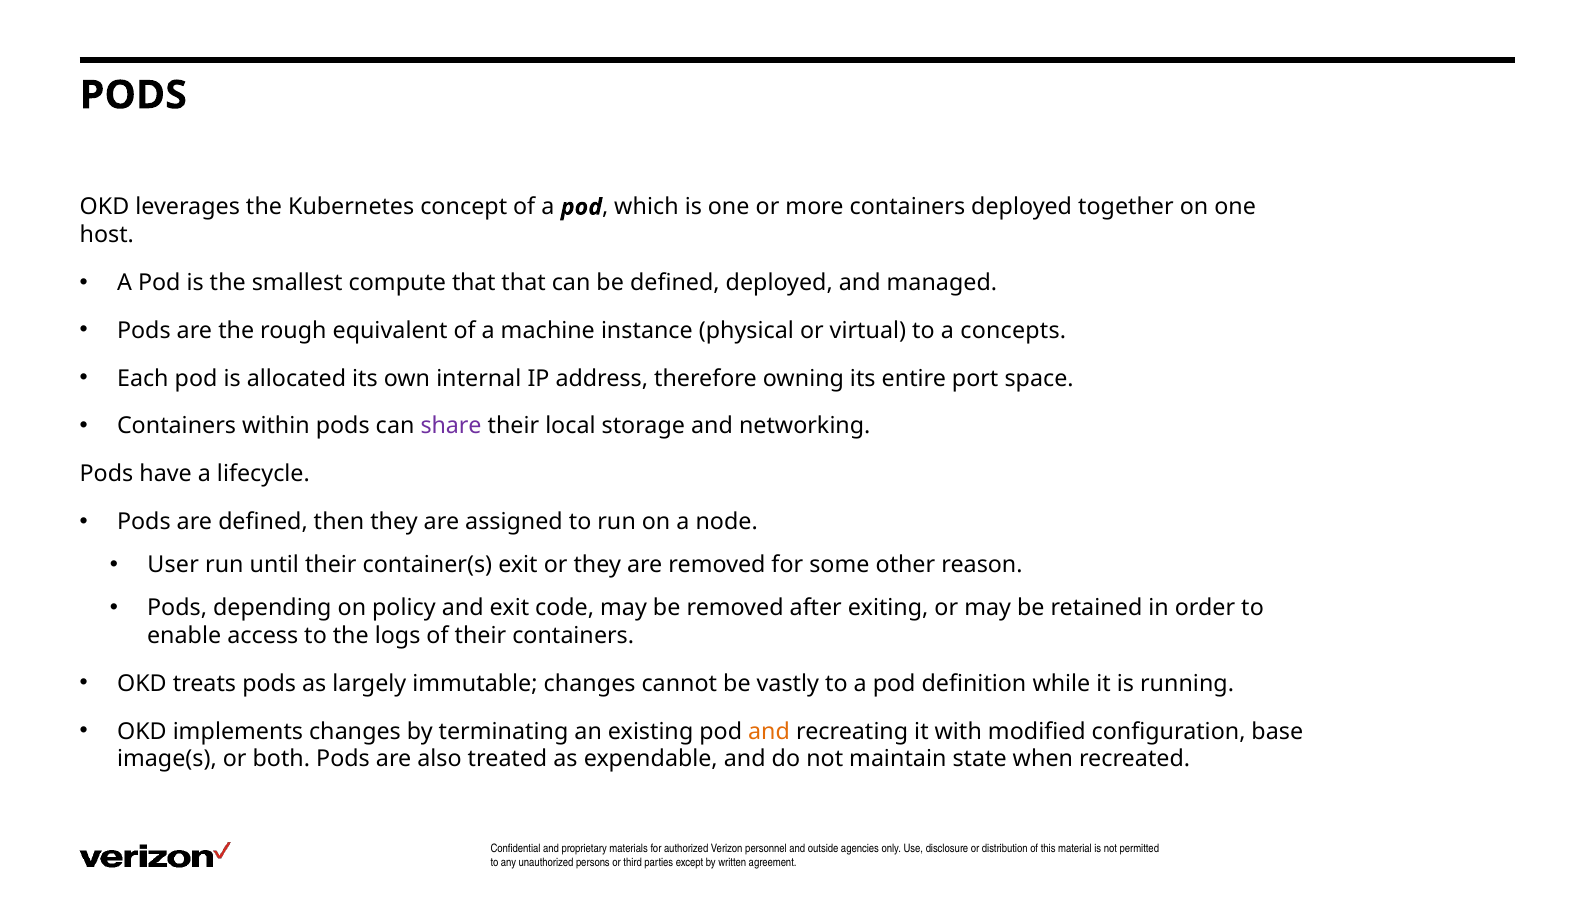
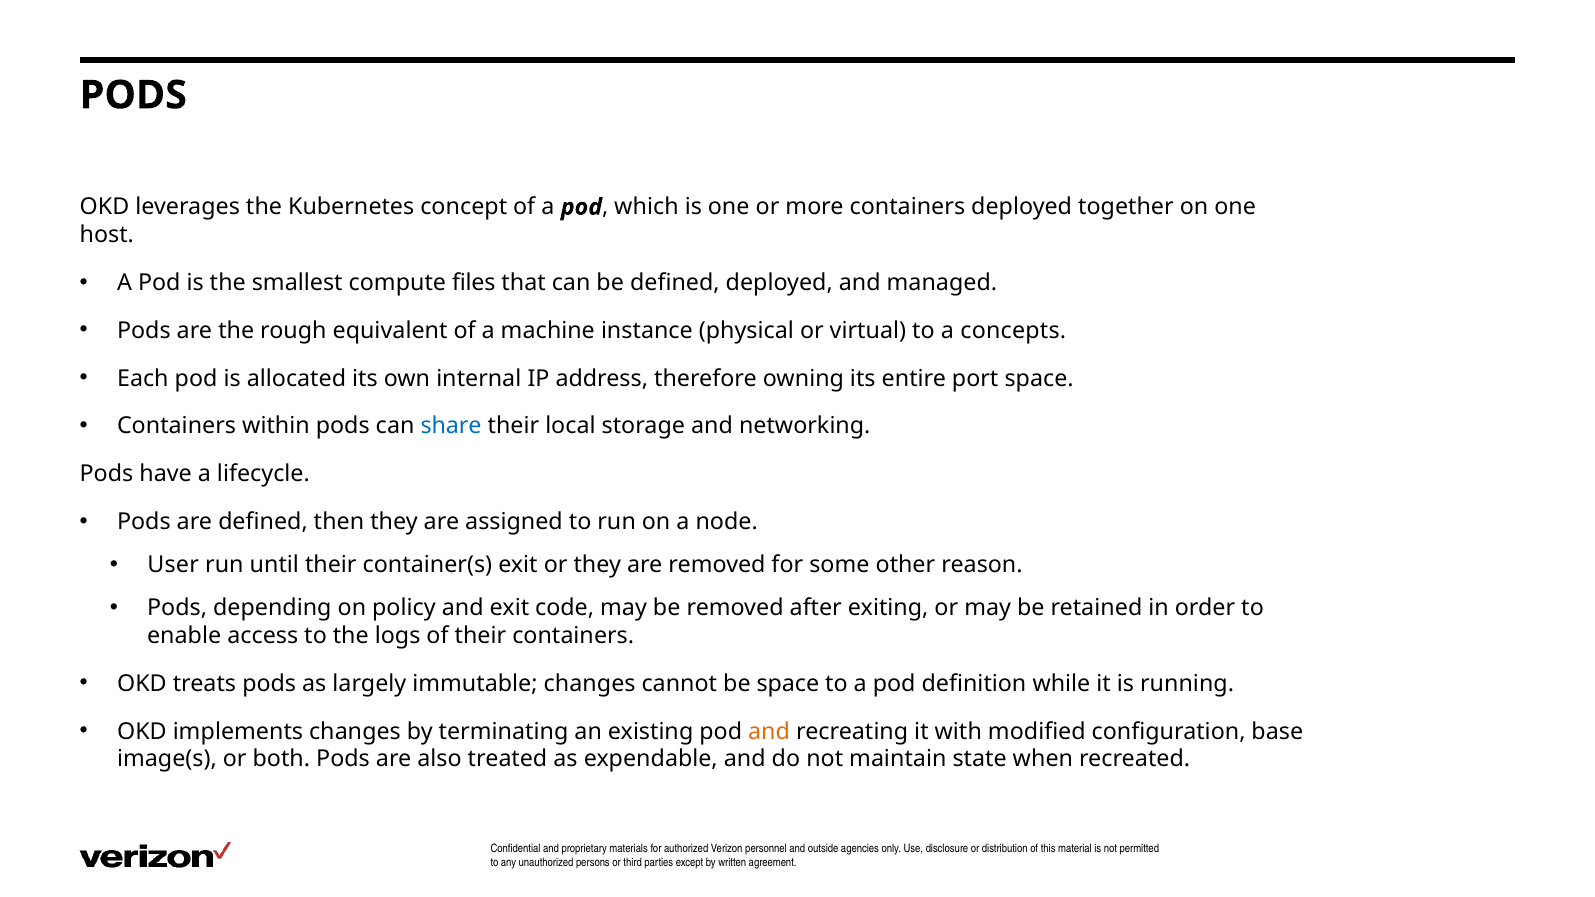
compute that: that -> files
share colour: purple -> blue
be vastly: vastly -> space
